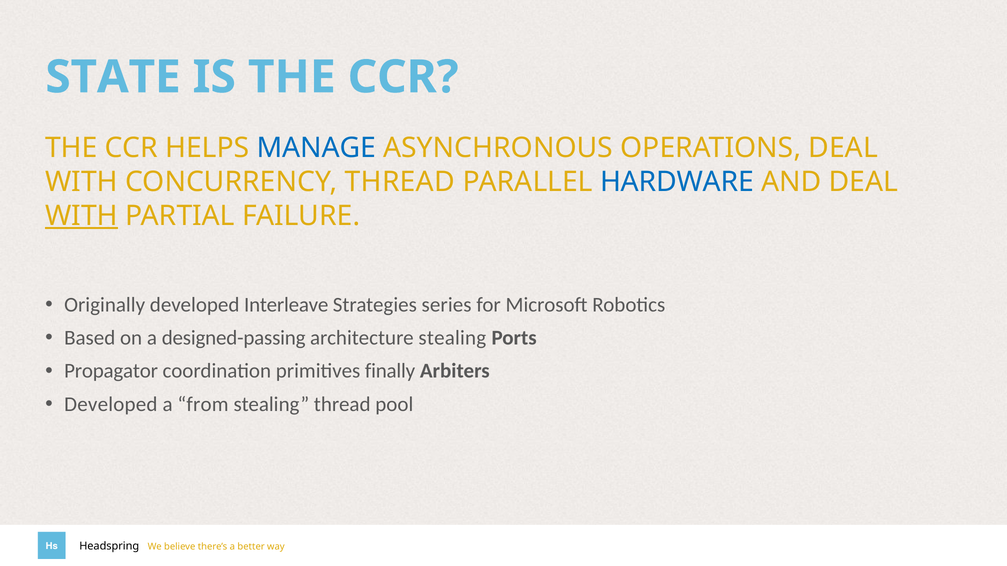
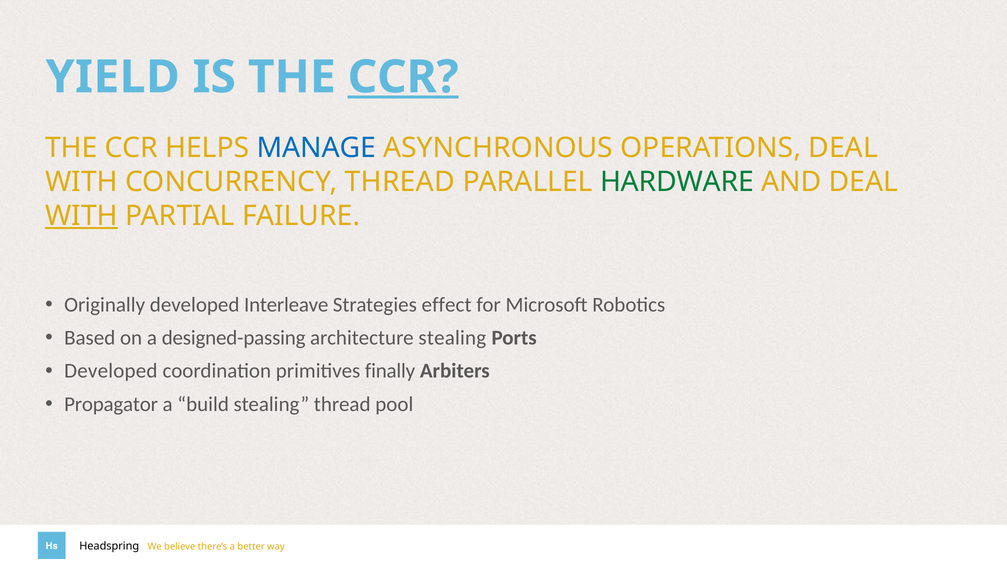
STATE: STATE -> YIELD
CCR at (403, 77) underline: none -> present
HARDWARE colour: blue -> green
series: series -> effect
Propagator at (111, 371): Propagator -> Developed
Developed at (111, 404): Developed -> Propagator
from: from -> build
